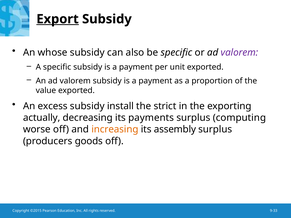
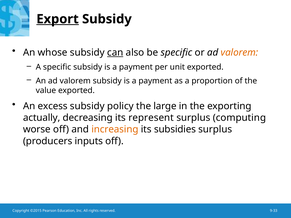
can underline: none -> present
valorem at (240, 53) colour: purple -> orange
install: install -> policy
strict: strict -> large
payments: payments -> represent
assembly: assembly -> subsidies
goods: goods -> inputs
